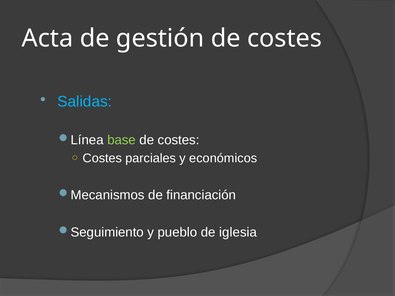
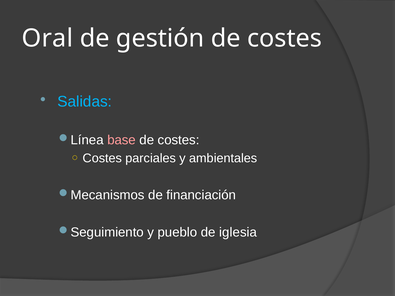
Acta: Acta -> Oral
base colour: light green -> pink
económicos: económicos -> ambientales
